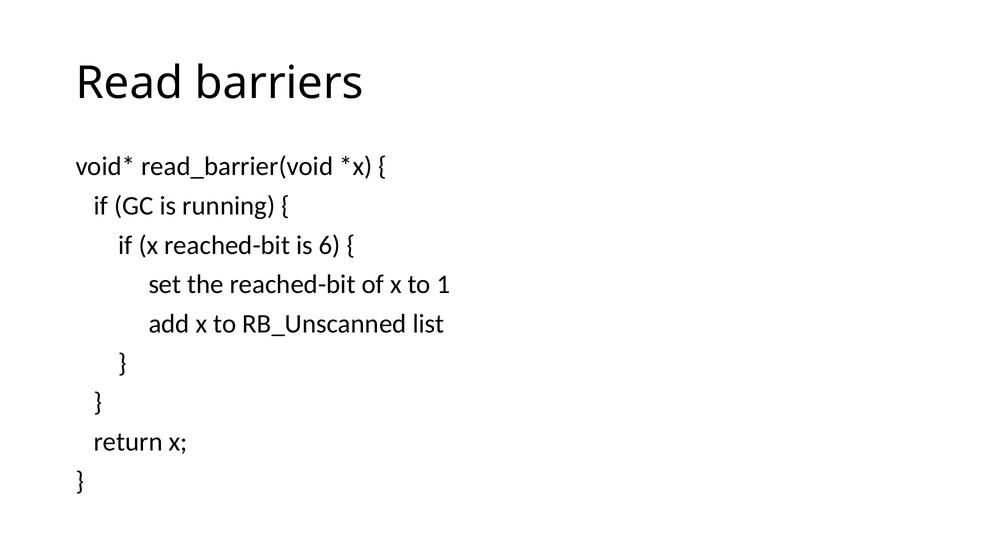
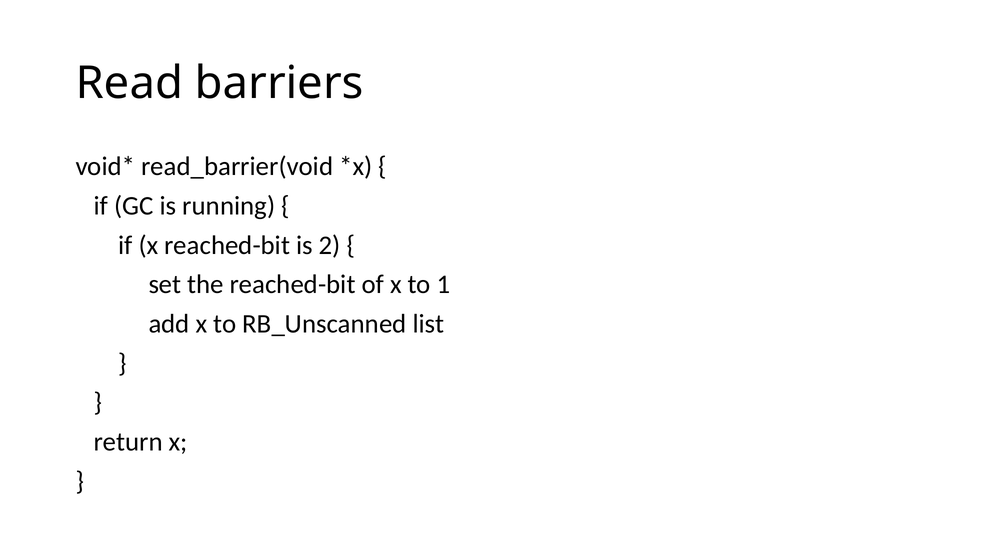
6: 6 -> 2
